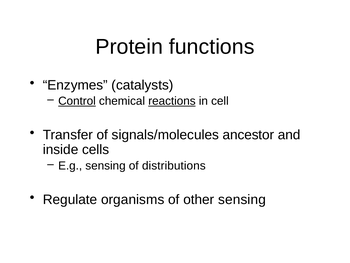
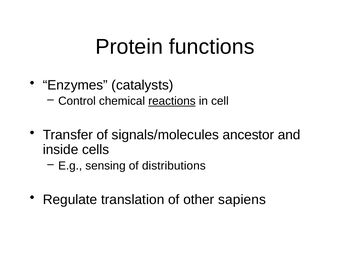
Control underline: present -> none
organisms: organisms -> translation
other sensing: sensing -> sapiens
